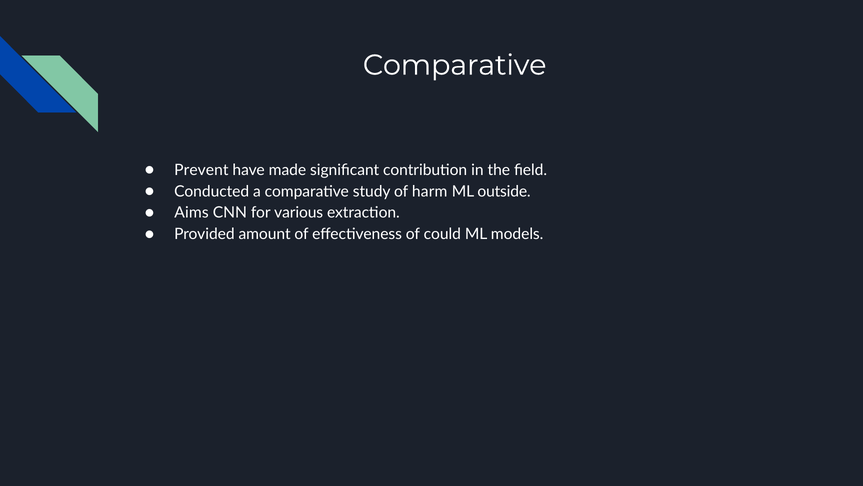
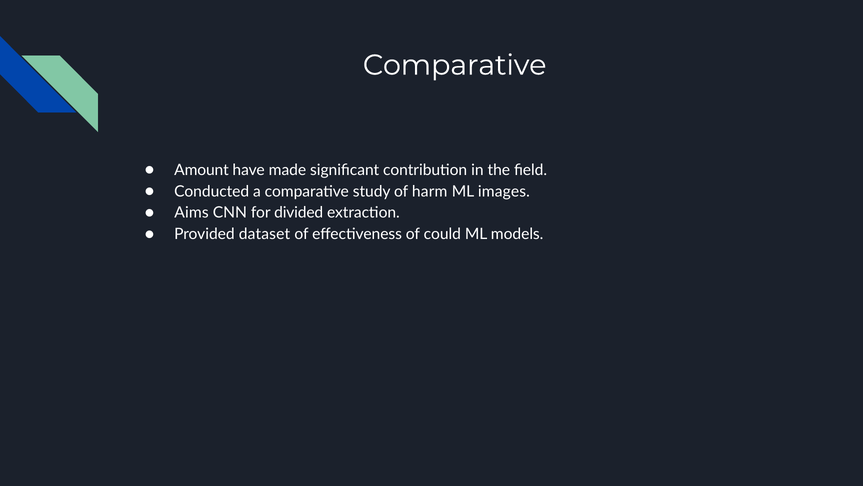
Prevent: Prevent -> Amount
outside: outside -> images
various: various -> divided
amount: amount -> dataset
